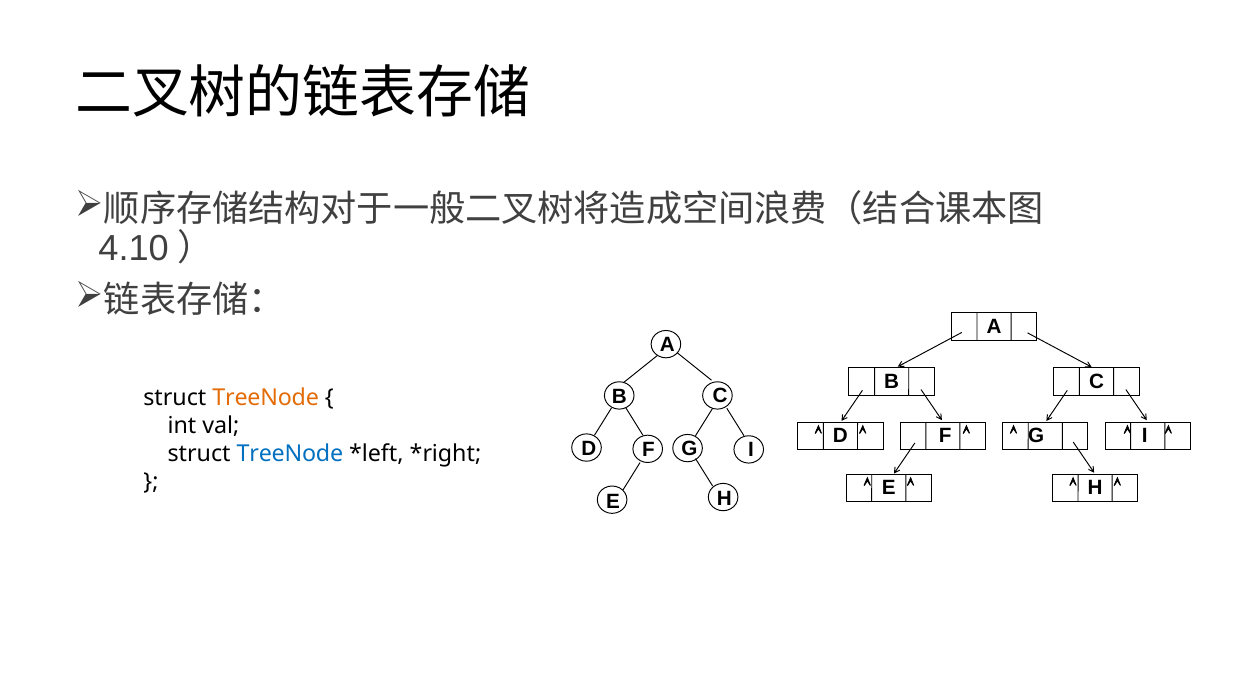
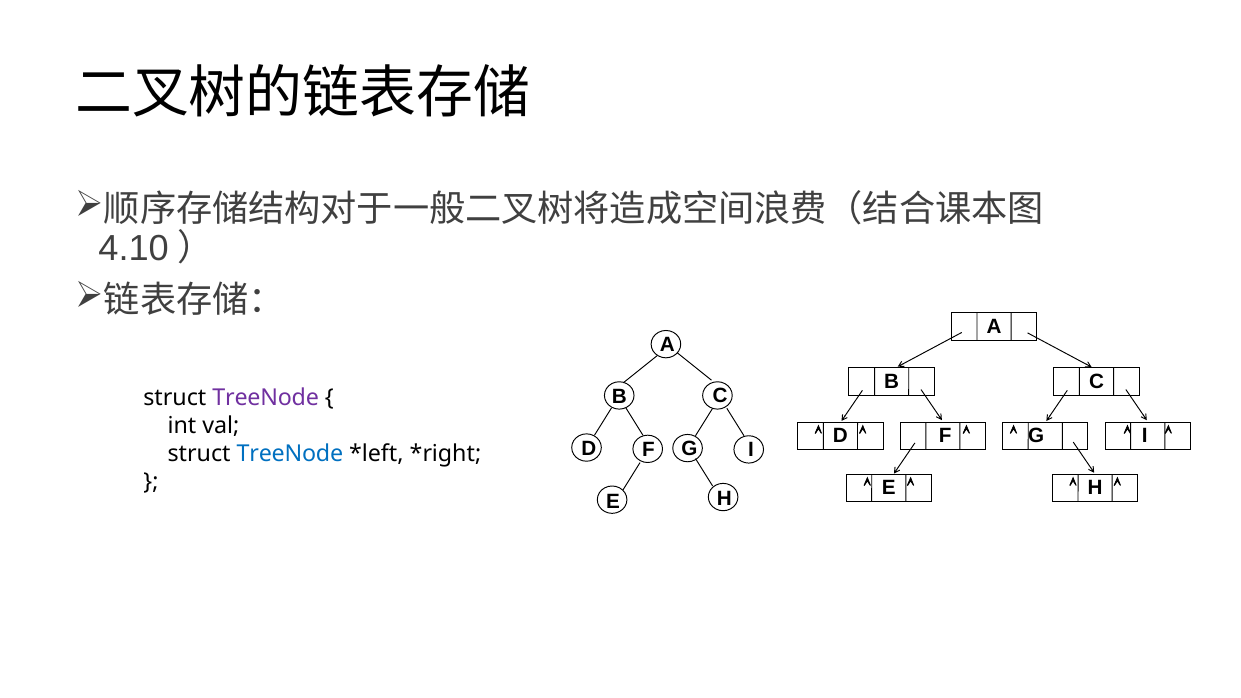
TreeNode at (266, 398) colour: orange -> purple
